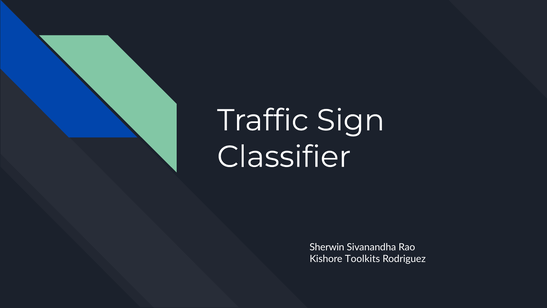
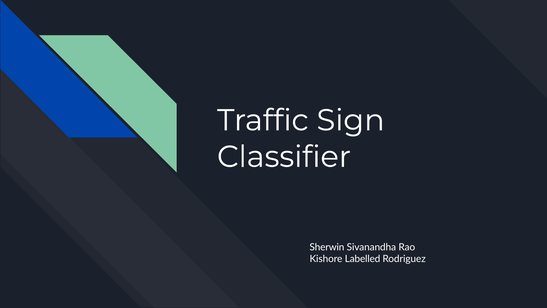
Toolkits: Toolkits -> Labelled
